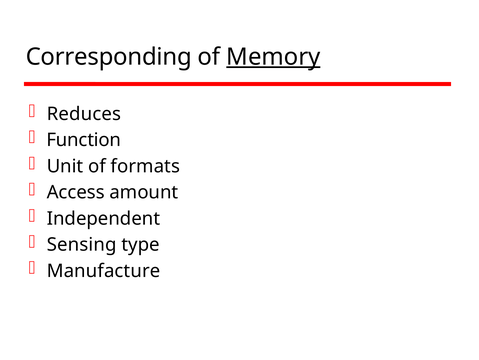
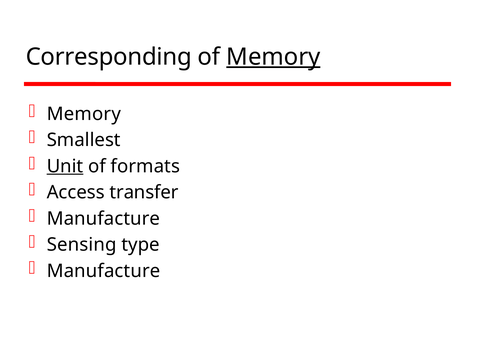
Reduces at (84, 114): Reduces -> Memory
Function: Function -> Smallest
Unit underline: none -> present
amount: amount -> transfer
Independent at (103, 218): Independent -> Manufacture
